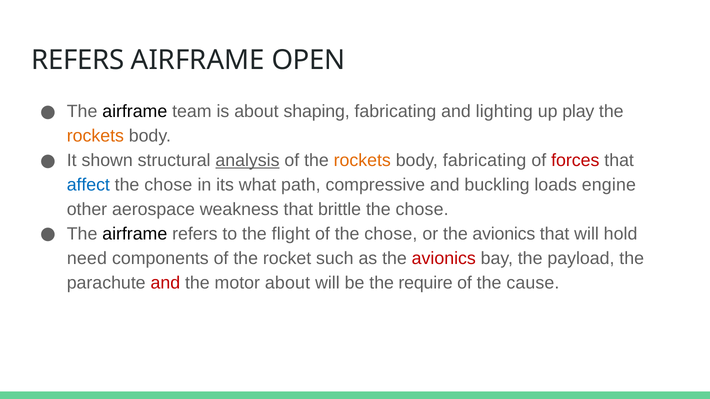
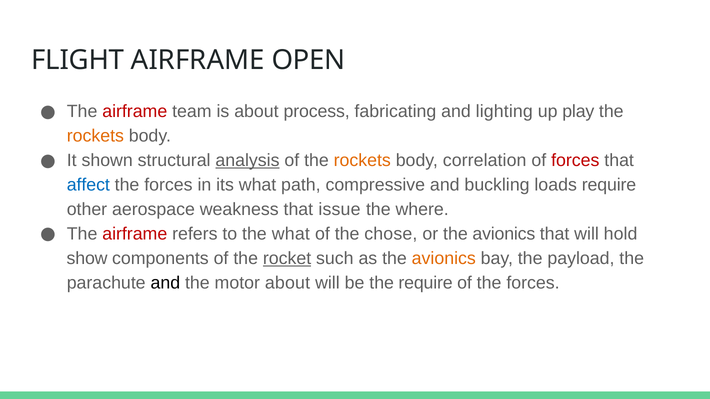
REFERS at (78, 60): REFERS -> FLIGHT
airframe at (135, 112) colour: black -> red
shaping: shaping -> process
body fabricating: fabricating -> correlation
chose at (168, 185): chose -> forces
loads engine: engine -> require
brittle: brittle -> issue
chose at (422, 210): chose -> where
airframe at (135, 234) colour: black -> red
the flight: flight -> what
need: need -> show
rocket underline: none -> present
avionics at (444, 259) colour: red -> orange
and at (165, 283) colour: red -> black
of the cause: cause -> forces
